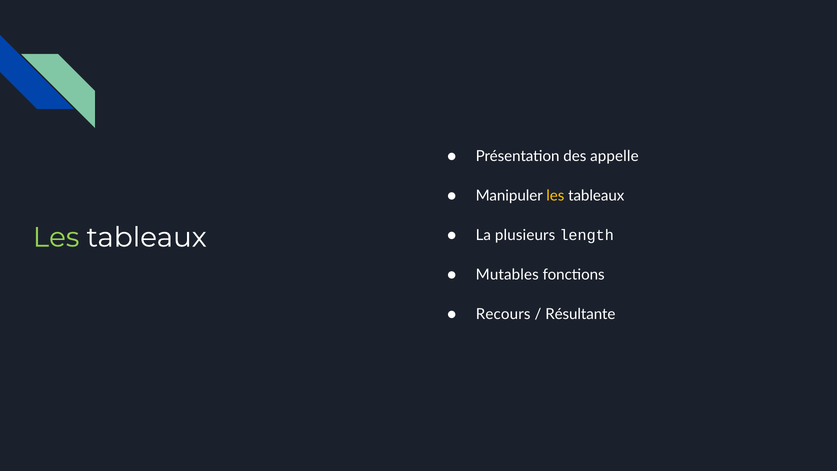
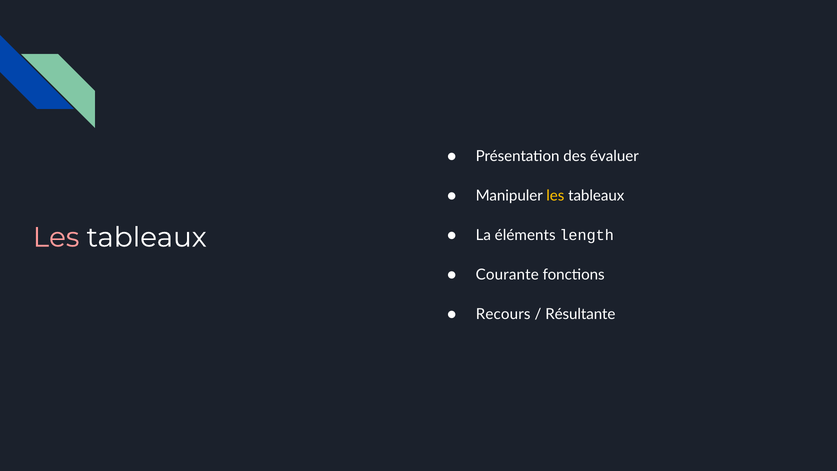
appelle: appelle -> évaluer
plusieurs: plusieurs -> éléments
Les at (56, 237) colour: light green -> pink
Mutables: Mutables -> Courante
